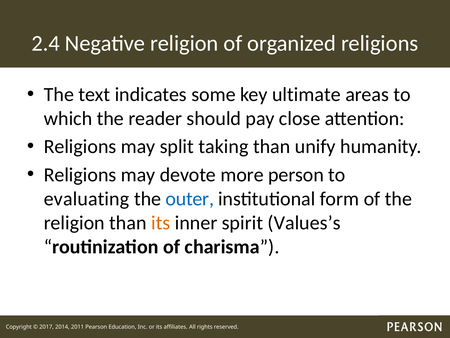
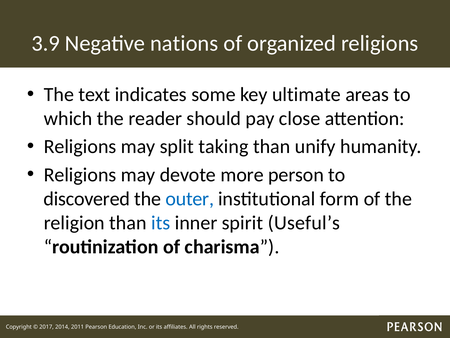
2.4: 2.4 -> 3.9
Negative religion: religion -> nations
evaluating: evaluating -> discovered
its at (161, 223) colour: orange -> blue
Values’s: Values’s -> Useful’s
